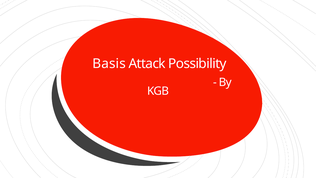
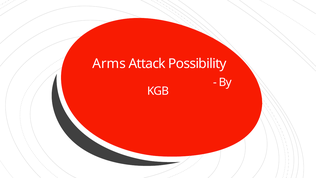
Basis: Basis -> Arms
